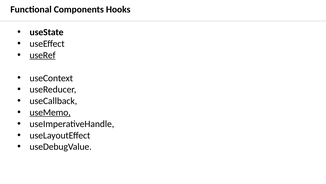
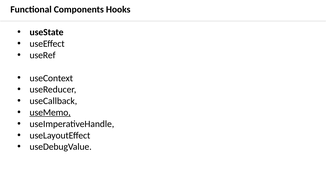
useRef underline: present -> none
